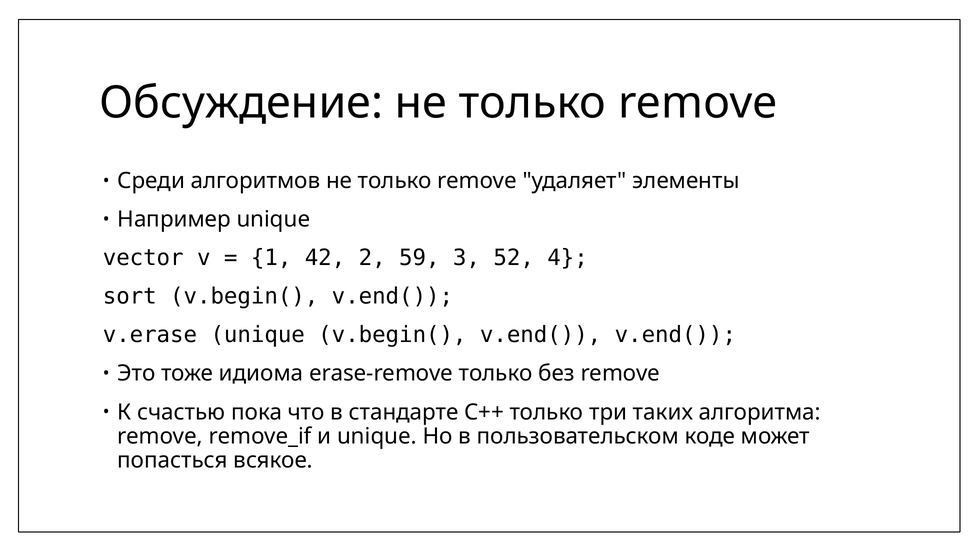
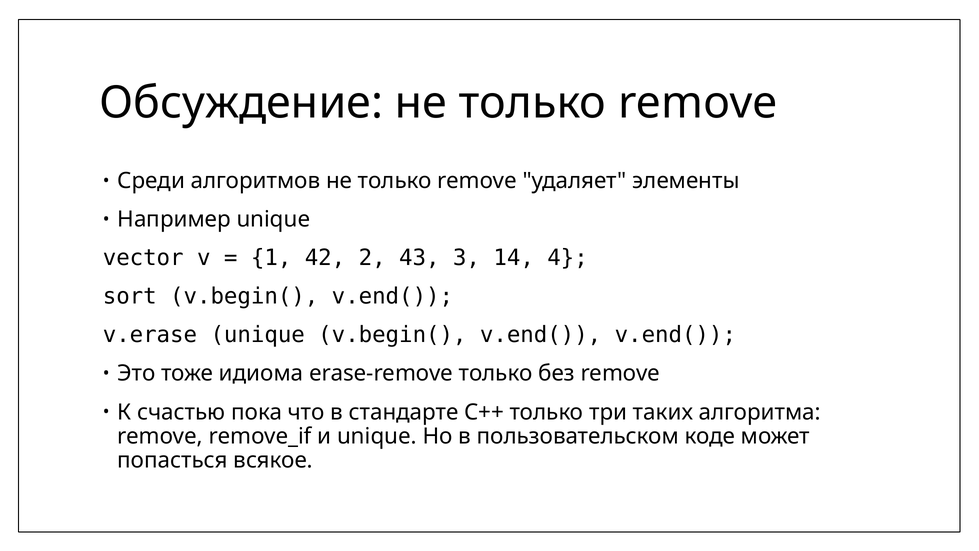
59: 59 -> 43
52: 52 -> 14
